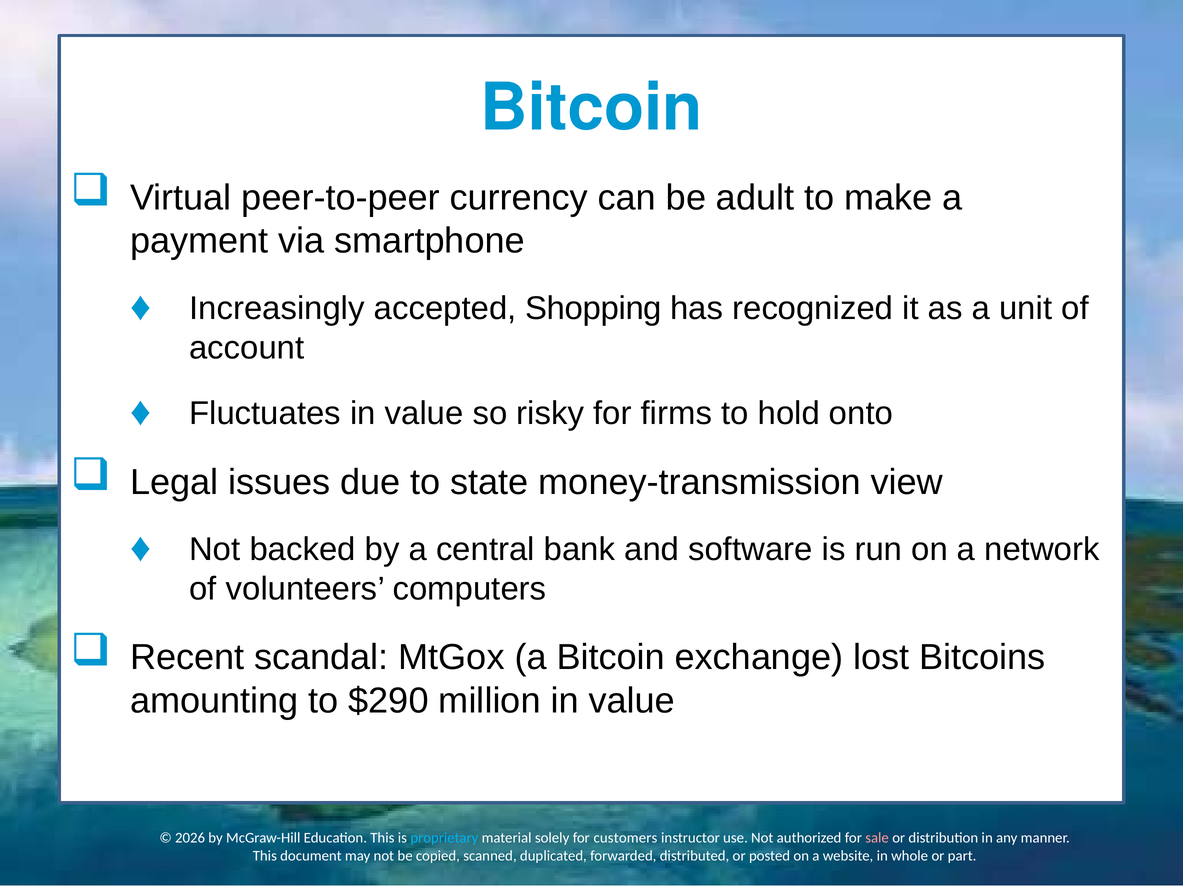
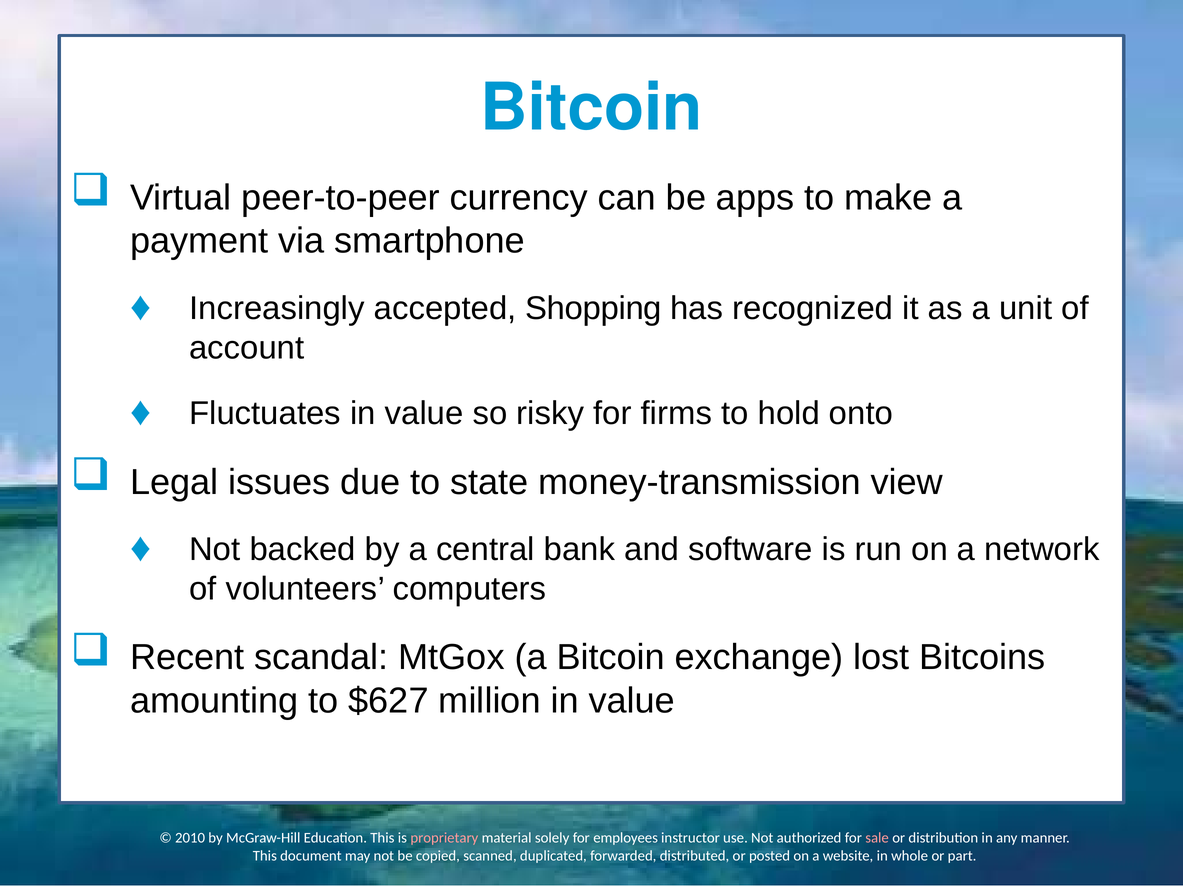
adult: adult -> apps
$290: $290 -> $627
2026: 2026 -> 2010
proprietary colour: light blue -> pink
customers: customers -> employees
